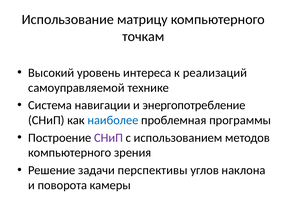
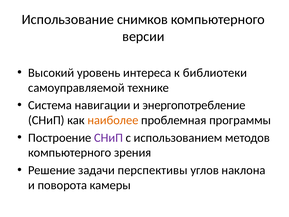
матрицу: матрицу -> снимков
точкам: точкам -> версии
реализаций: реализаций -> библиотеки
наиболее colour: blue -> orange
